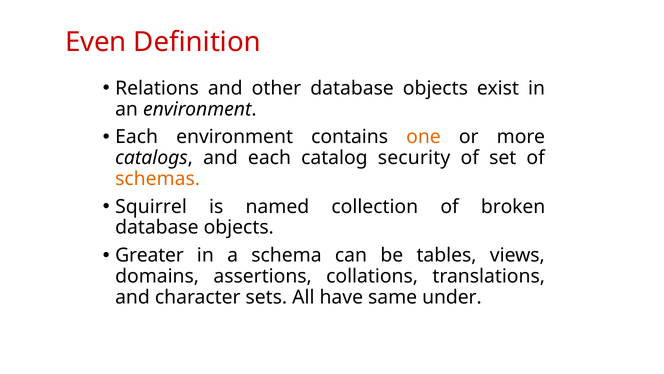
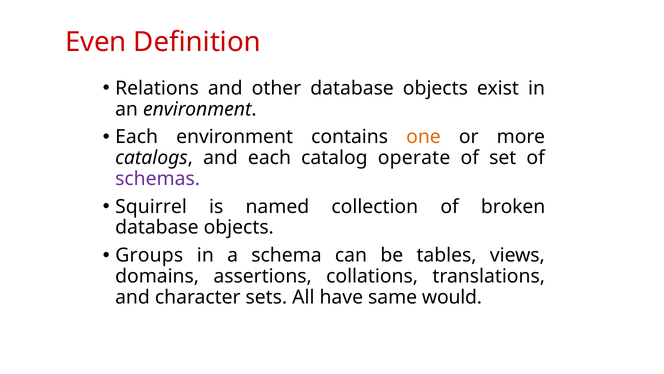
security: security -> operate
schemas colour: orange -> purple
Greater: Greater -> Groups
under: under -> would
